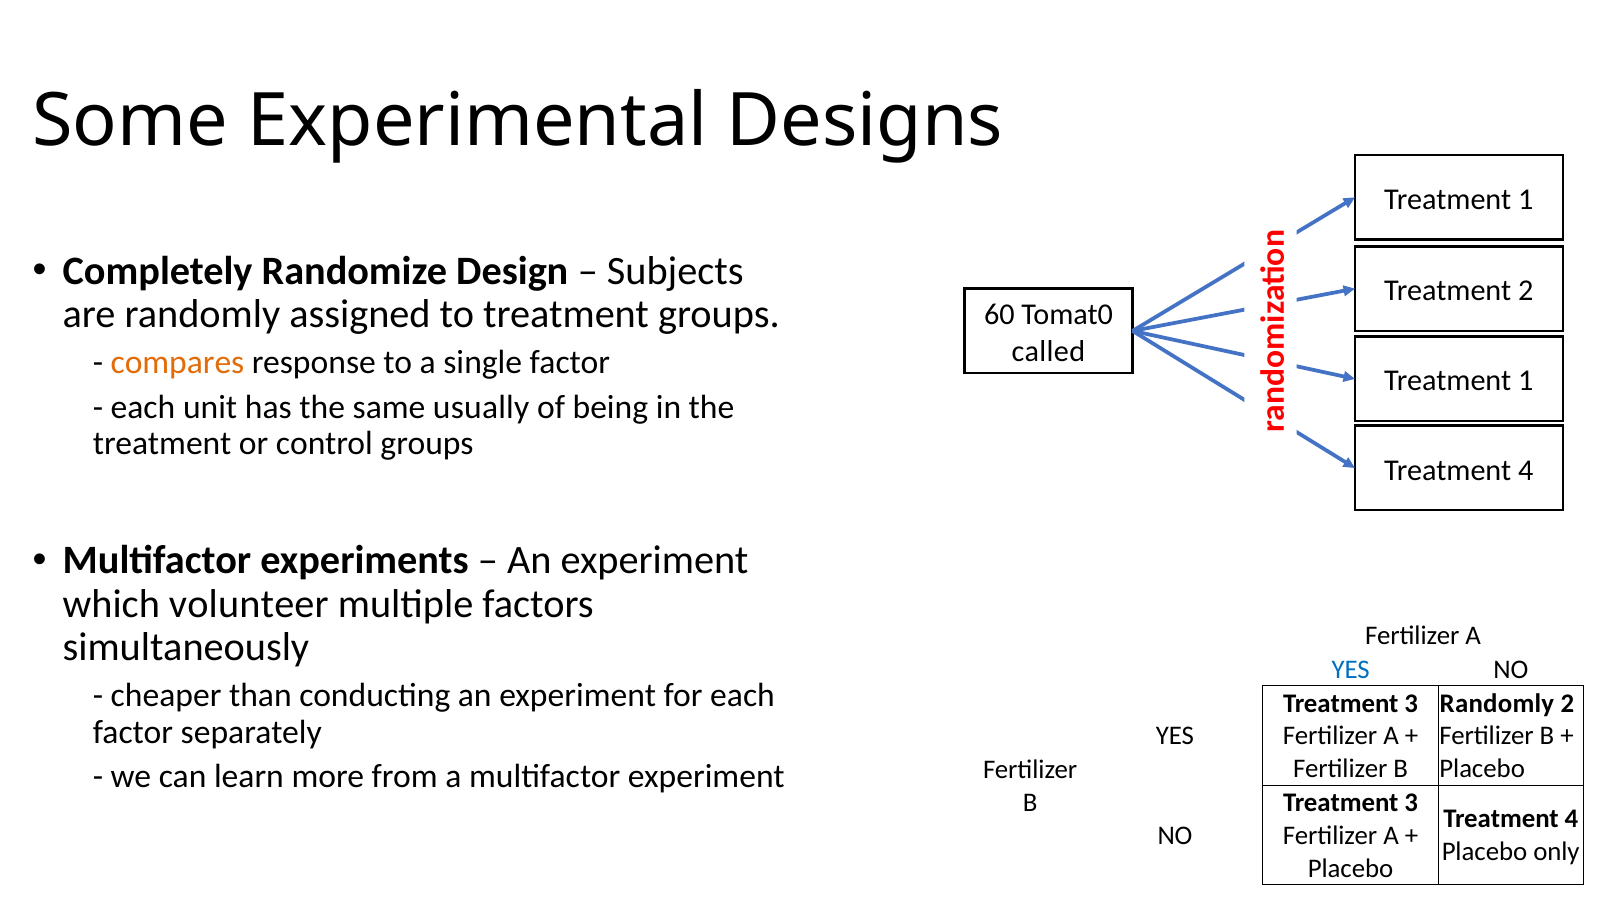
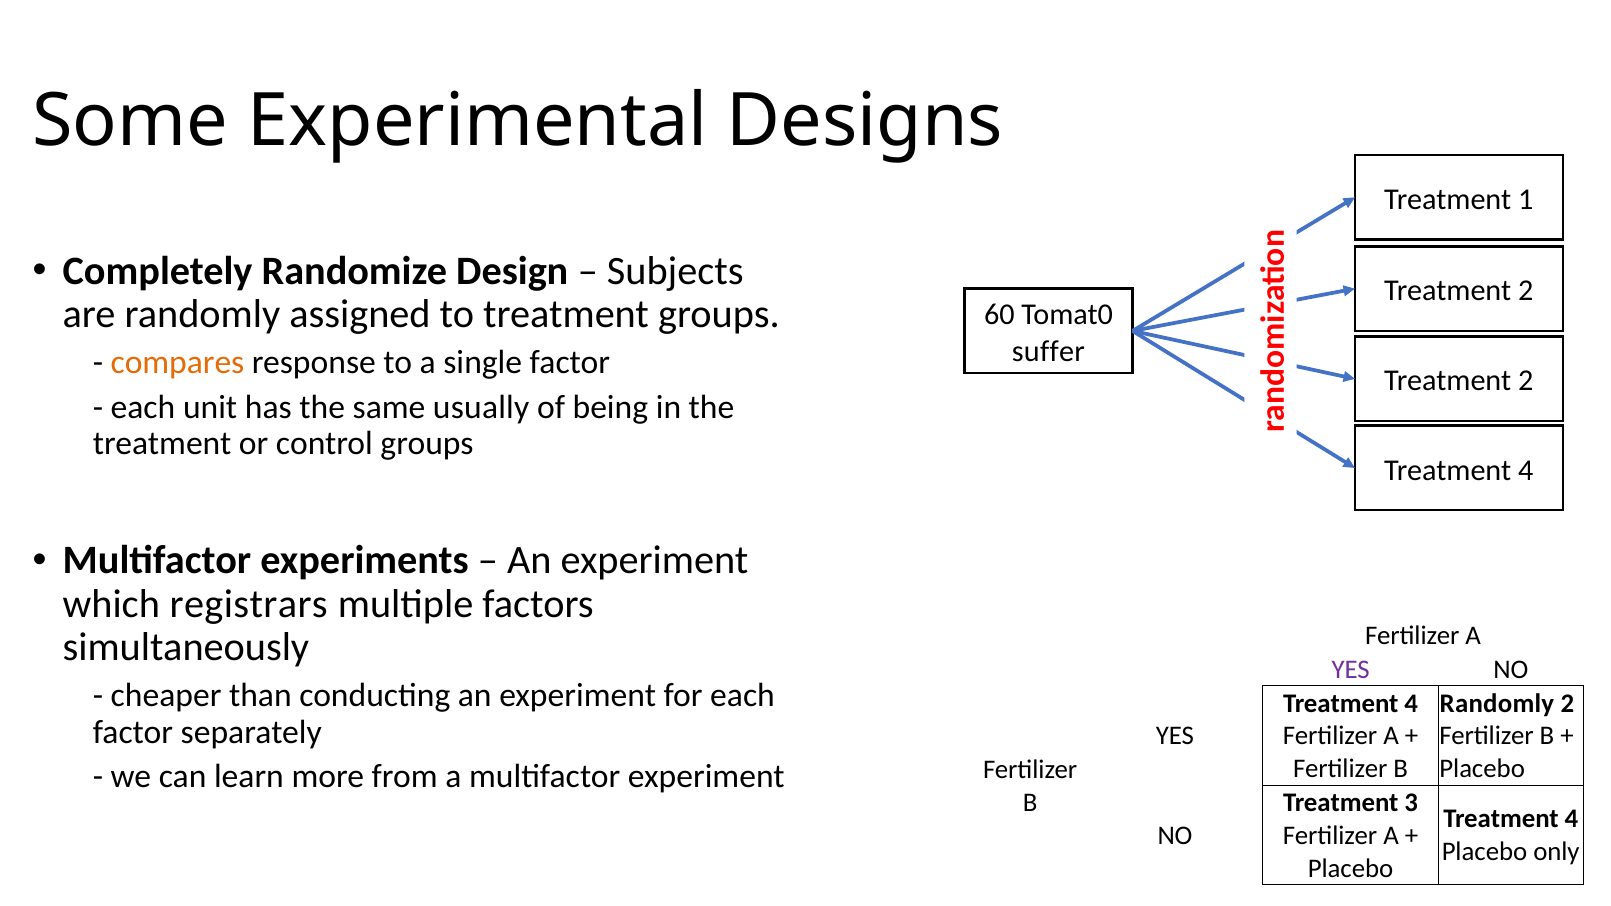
called: called -> suffer
1 at (1526, 381): 1 -> 2
volunteer: volunteer -> registrars
YES at (1351, 670) colour: blue -> purple
3 at (1411, 703): 3 -> 4
